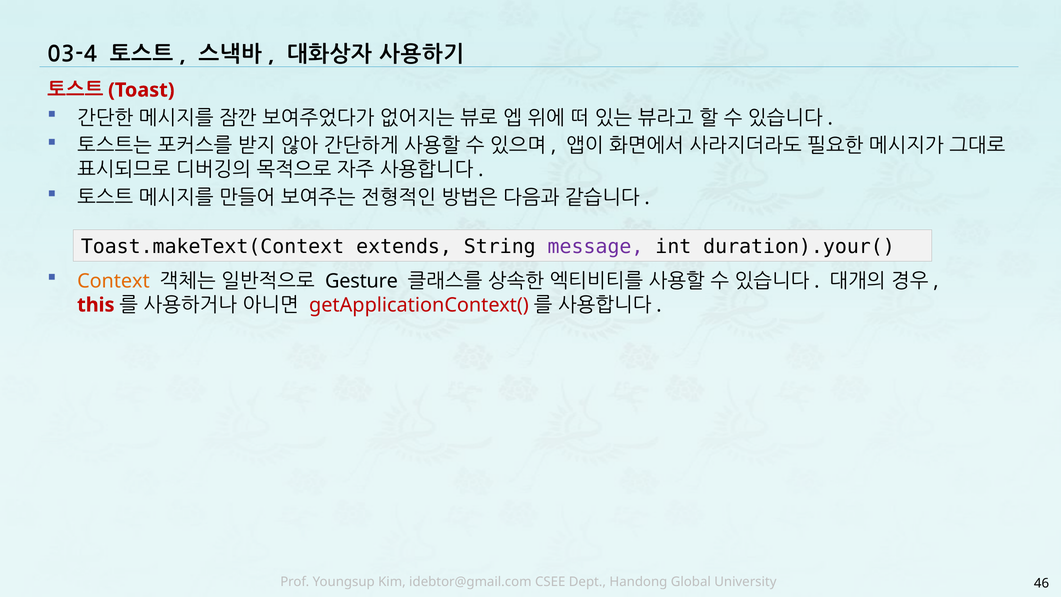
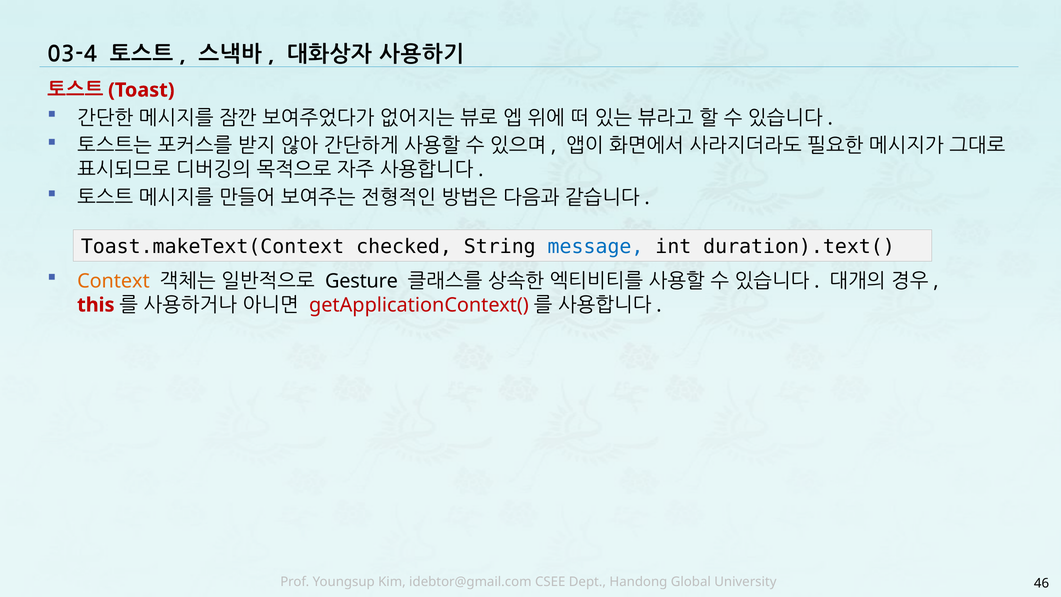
extends: extends -> checked
message colour: purple -> blue
duration).your(: duration).your( -> duration).text(
